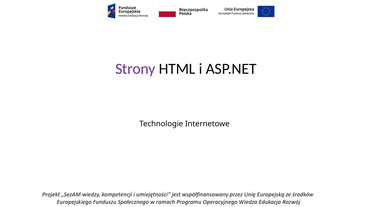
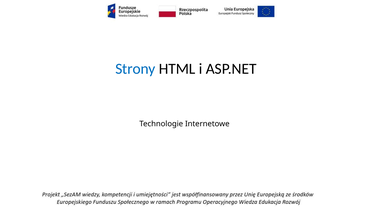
Strony colour: purple -> blue
